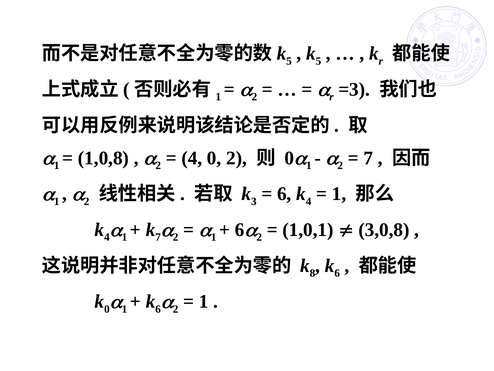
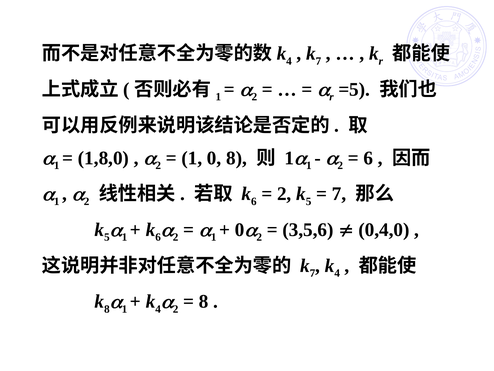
5 at (289, 61): 5 -> 4
5 at (318, 61): 5 -> 7
=3: =3 -> =5
1,0,8: 1,0,8 -> 1,8,0
4 at (192, 158): 4 -> 1
0 2: 2 -> 8
0 at (289, 158): 0 -> 1
7 at (368, 158): 7 -> 6
3 at (254, 201): 3 -> 6
6 at (284, 194): 6 -> 2
4 at (309, 201): 4 -> 5
1 at (339, 194): 1 -> 7
4 at (107, 237): 4 -> 5
7 at (158, 237): 7 -> 6
6 at (240, 230): 6 -> 0
1,0,1: 1,0,1 -> 3,5,6
3,0,8: 3,0,8 -> 0,4,0
8 at (313, 273): 8 -> 7
6 at (337, 273): 6 -> 4
0 at (107, 309): 0 -> 8
6 at (158, 309): 6 -> 4
1 at (204, 301): 1 -> 8
